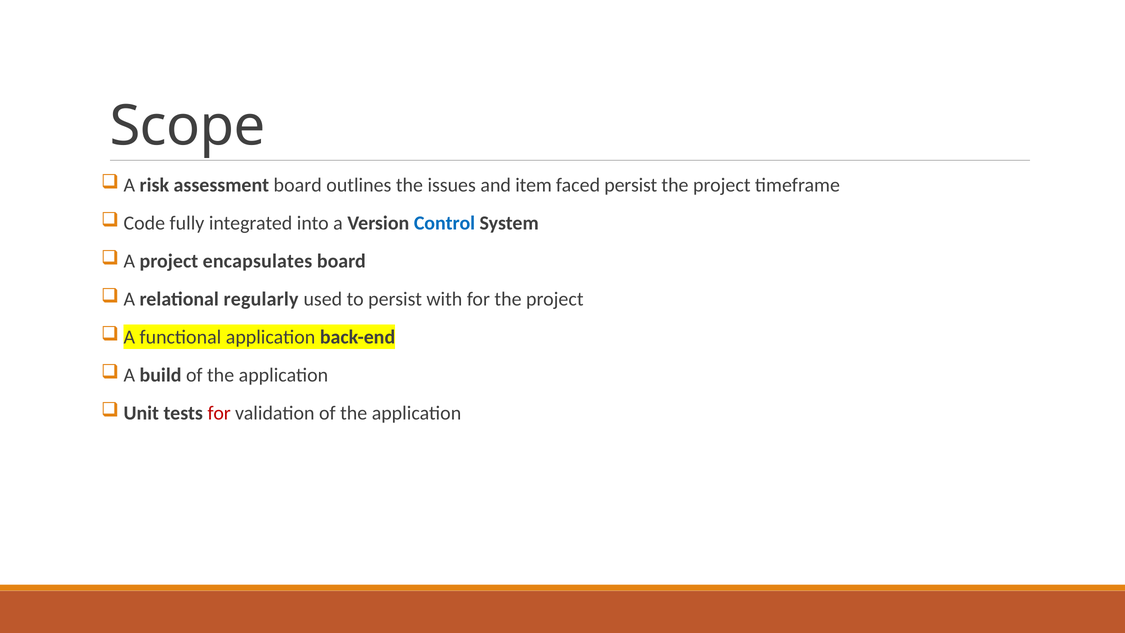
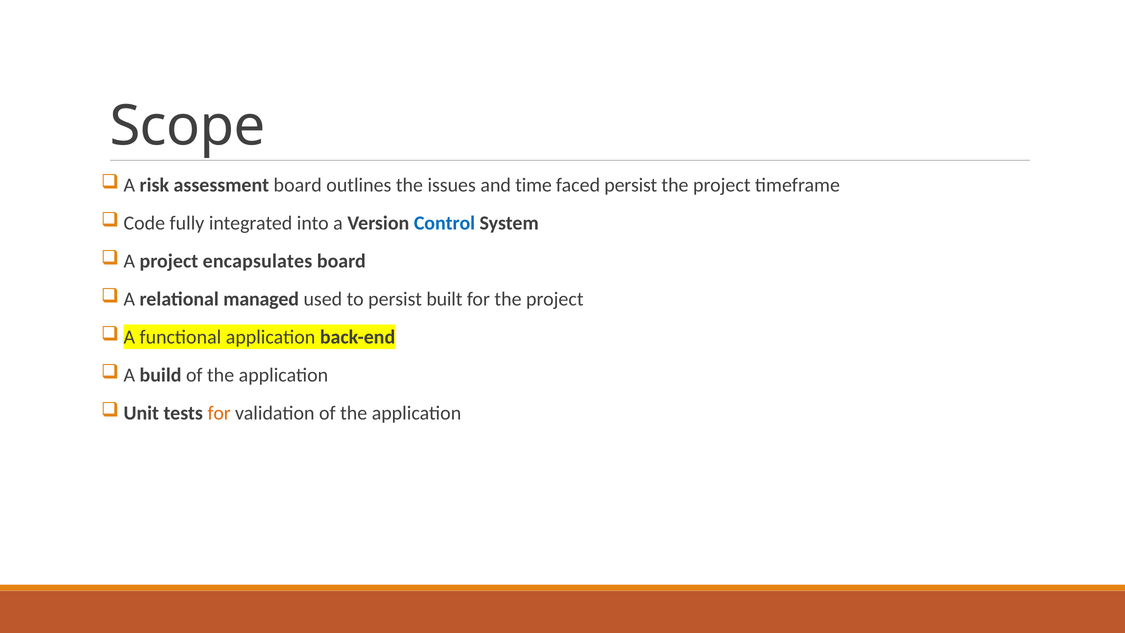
item: item -> time
regularly: regularly -> managed
with: with -> built
for at (219, 413) colour: red -> orange
